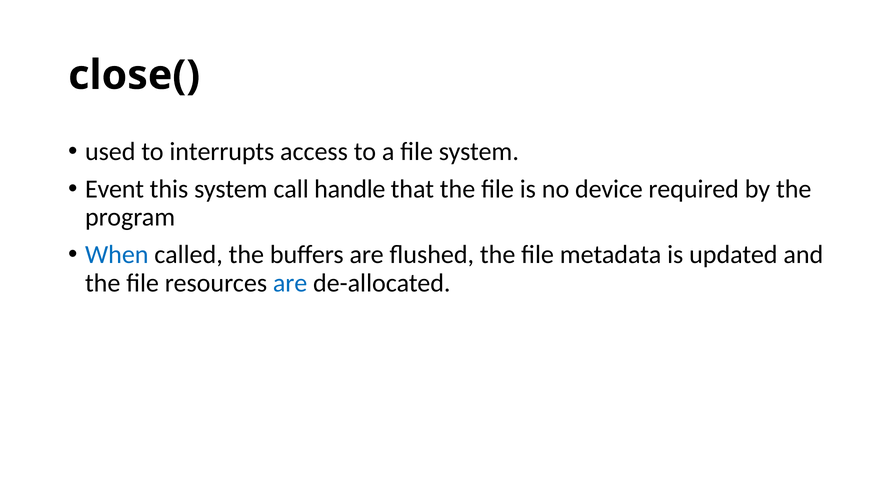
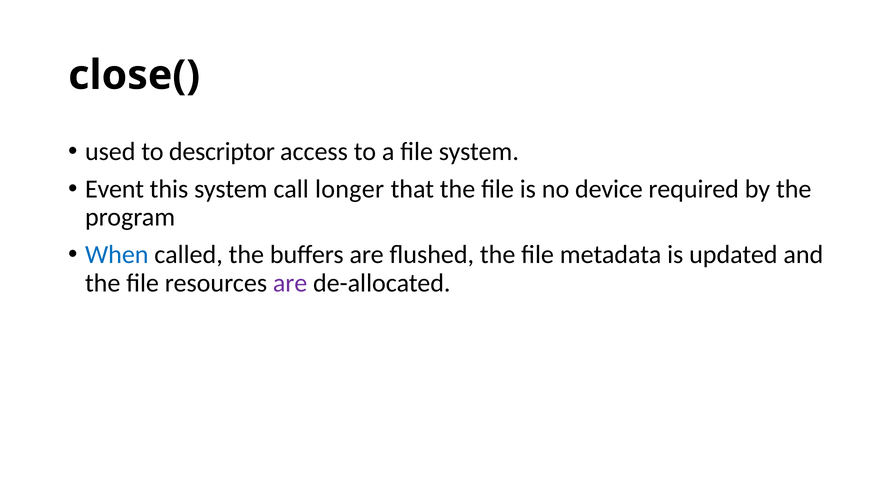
interrupts: interrupts -> descriptor
handle: handle -> longer
are at (290, 283) colour: blue -> purple
